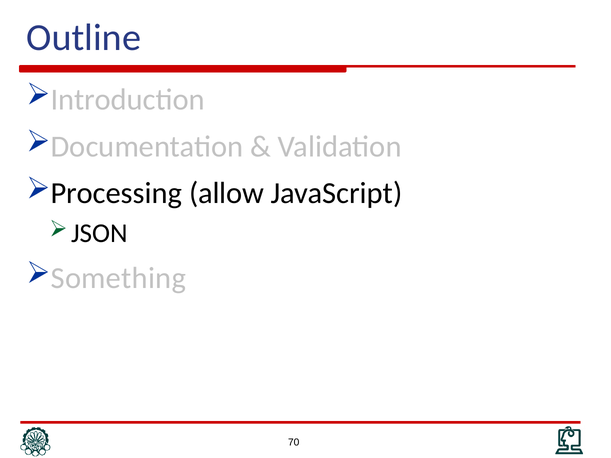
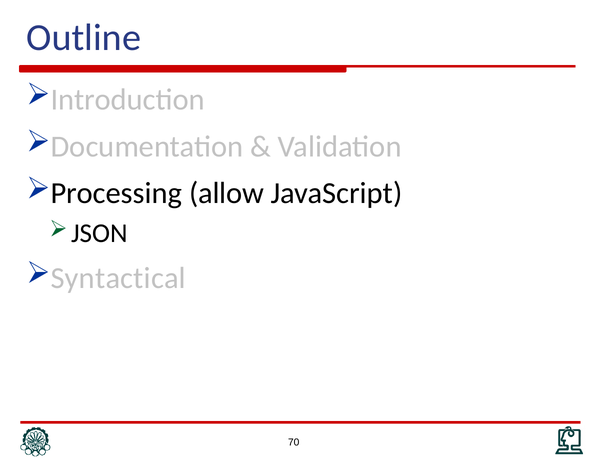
Something: Something -> Syntactical
